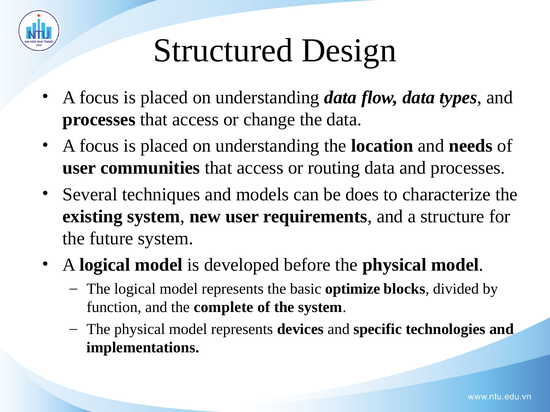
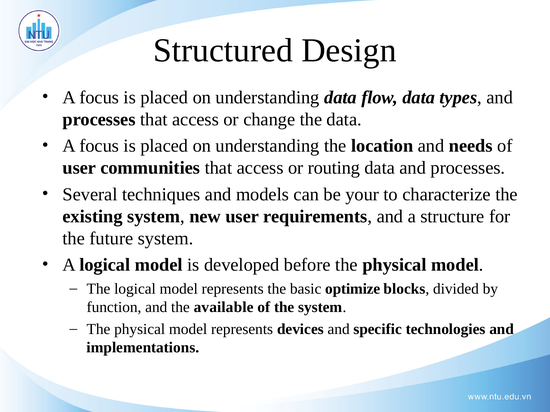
does: does -> your
complete: complete -> available
